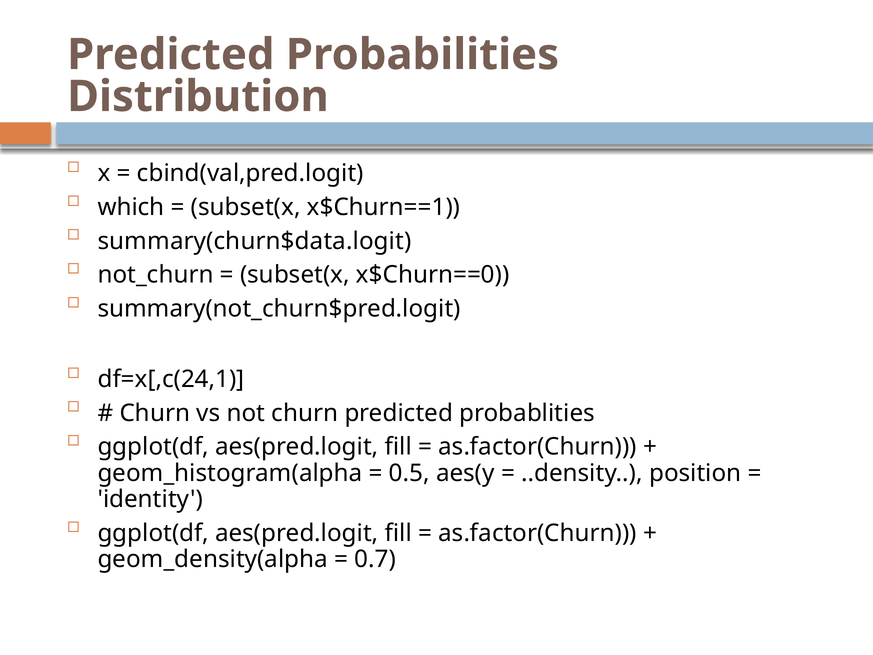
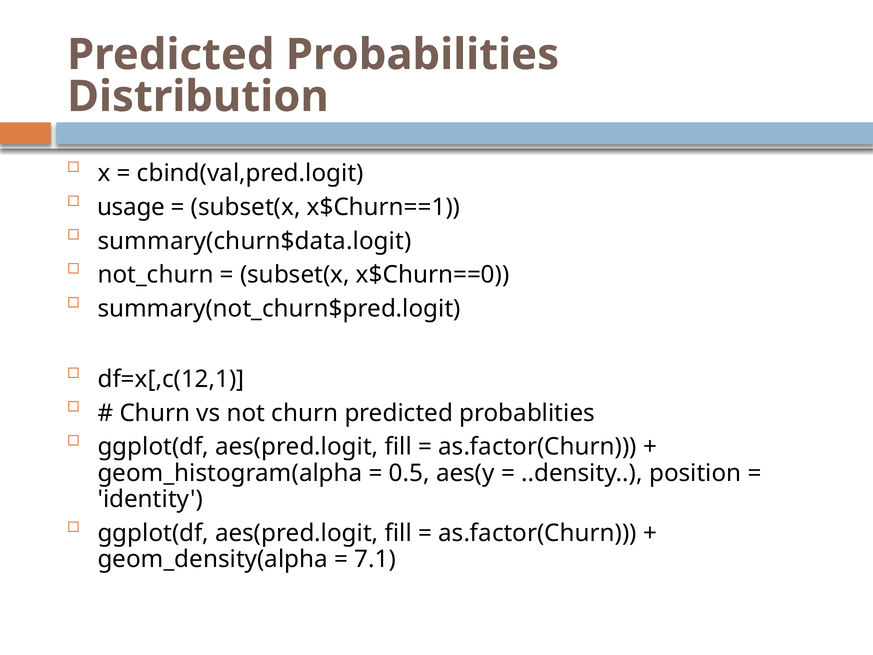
which: which -> usage
df=x[,c(24,1: df=x[,c(24,1 -> df=x[,c(12,1
0.7: 0.7 -> 7.1
